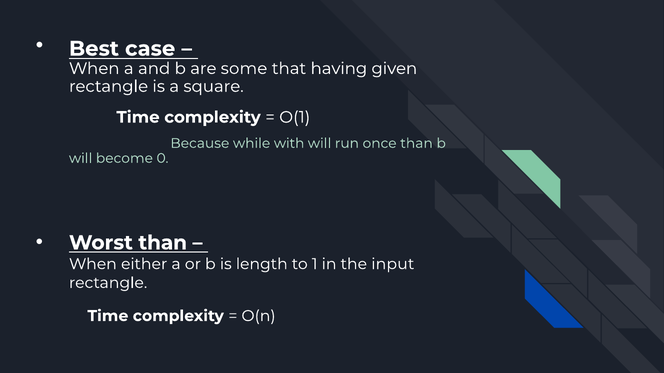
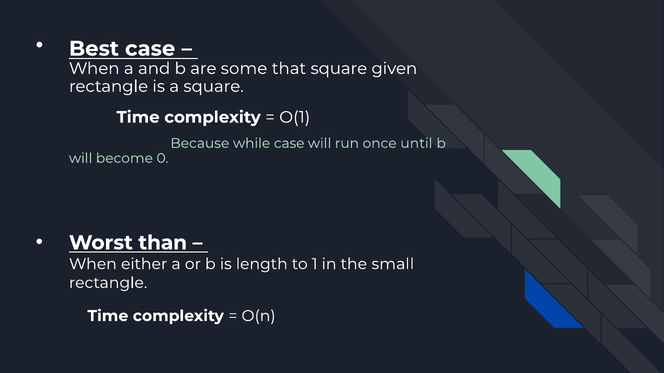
that having: having -> square
while with: with -> case
once than: than -> until
input: input -> small
